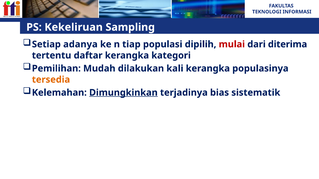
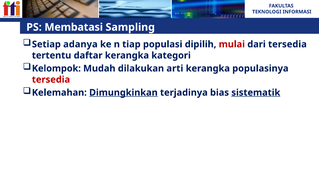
Kekeliruan: Kekeliruan -> Membatasi
dari diterima: diterima -> tersedia
Pemilihan: Pemilihan -> Kelompok
kali: kali -> arti
tersedia at (51, 80) colour: orange -> red
sistematik underline: none -> present
